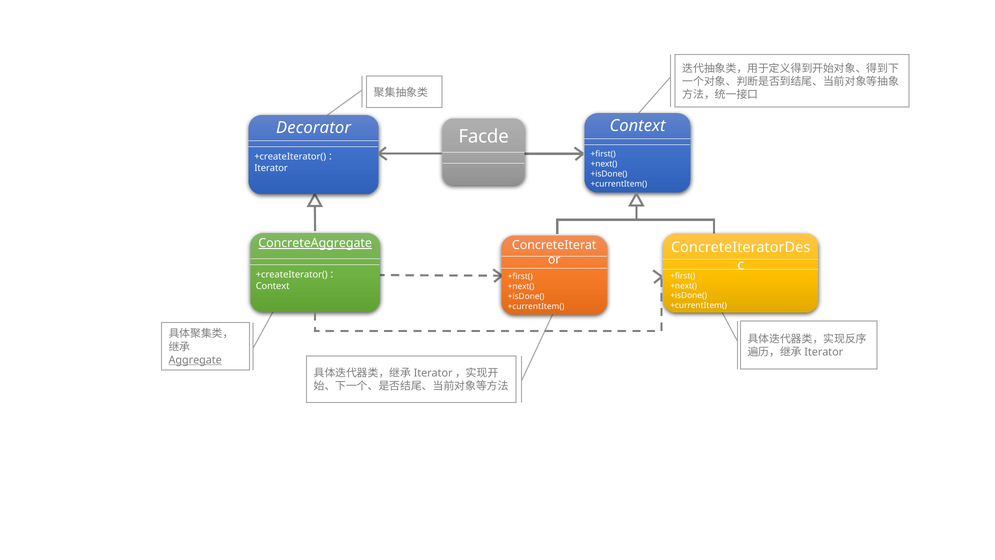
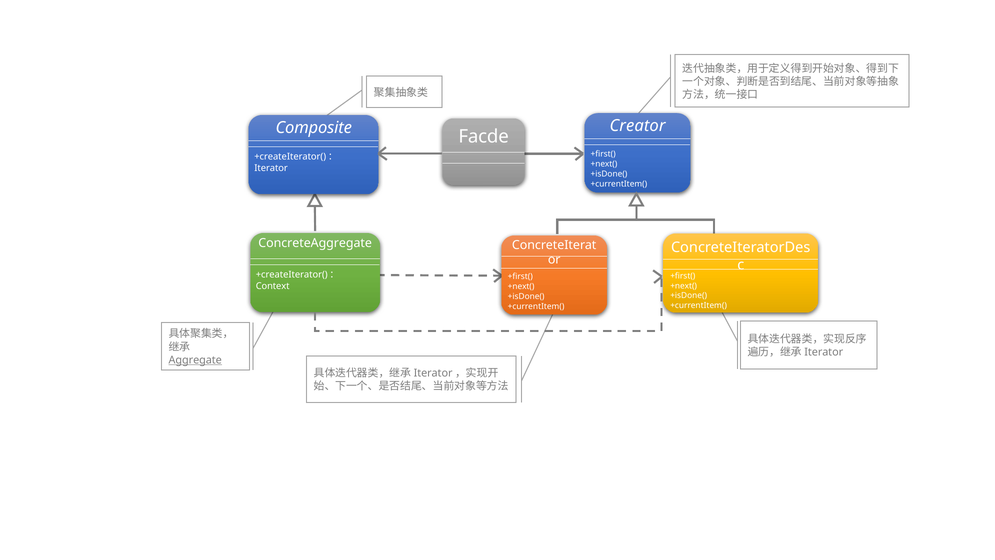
Context at (638, 126): Context -> Creator
Decorator: Decorator -> Composite
ConcreteAggregate underline: present -> none
